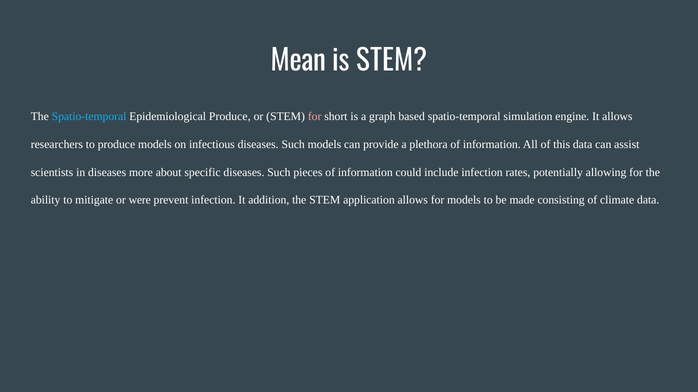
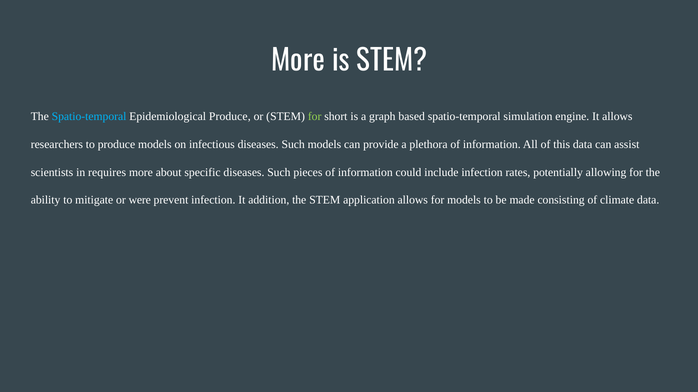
Mean at (298, 61): Mean -> More
for at (315, 117) colour: pink -> light green
in diseases: diseases -> requires
